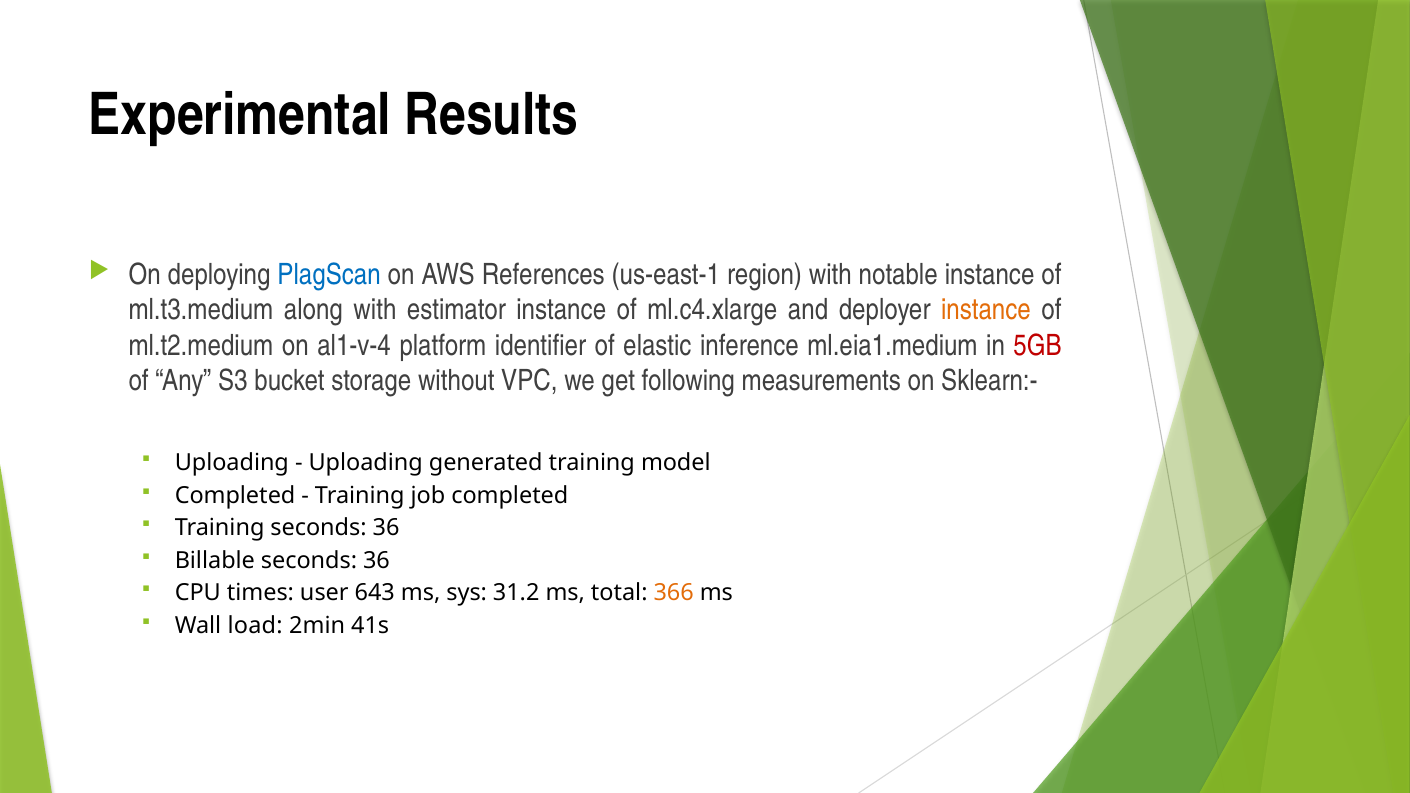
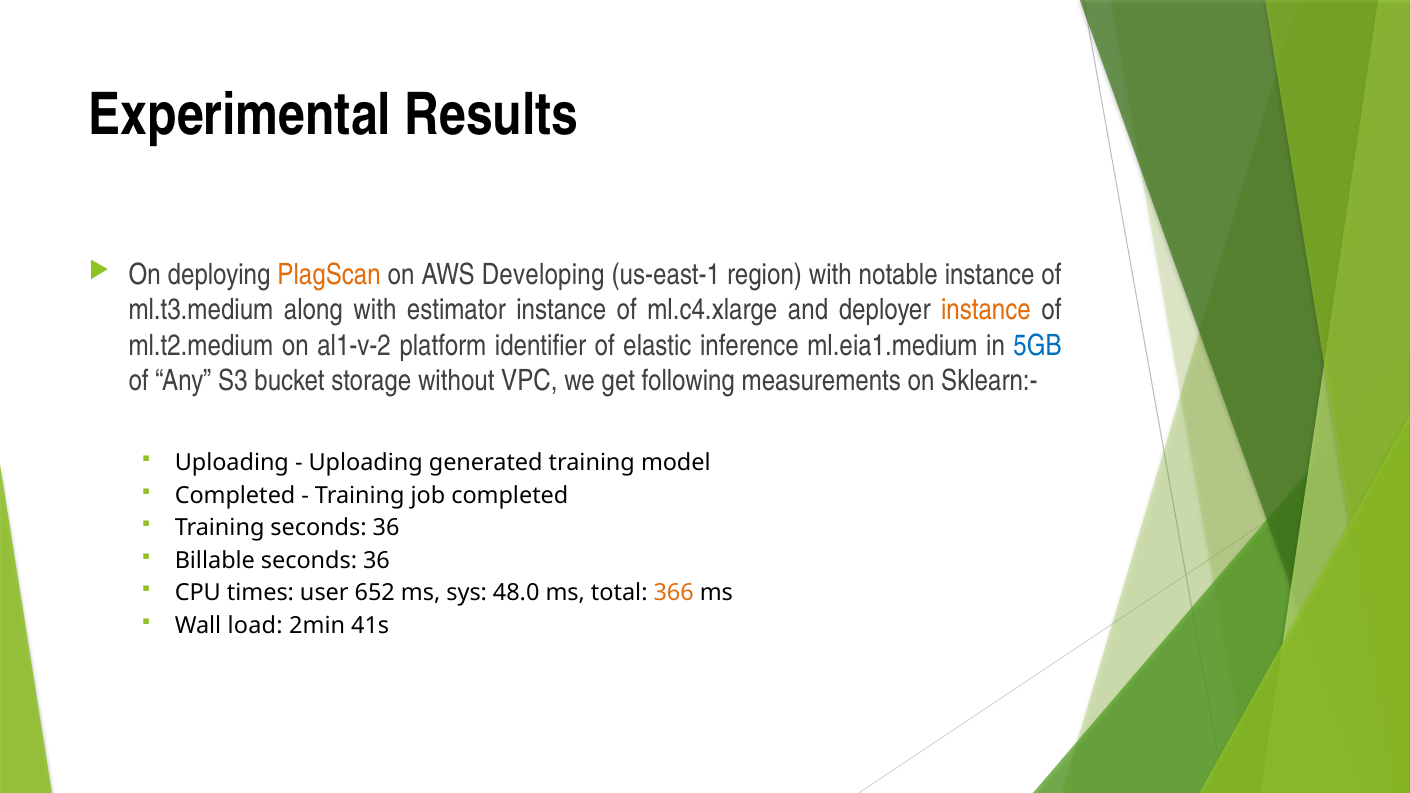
PlagScan colour: blue -> orange
References: References -> Developing
al1-v-4: al1-v-4 -> al1-v-2
5GB colour: red -> blue
643: 643 -> 652
31.2: 31.2 -> 48.0
